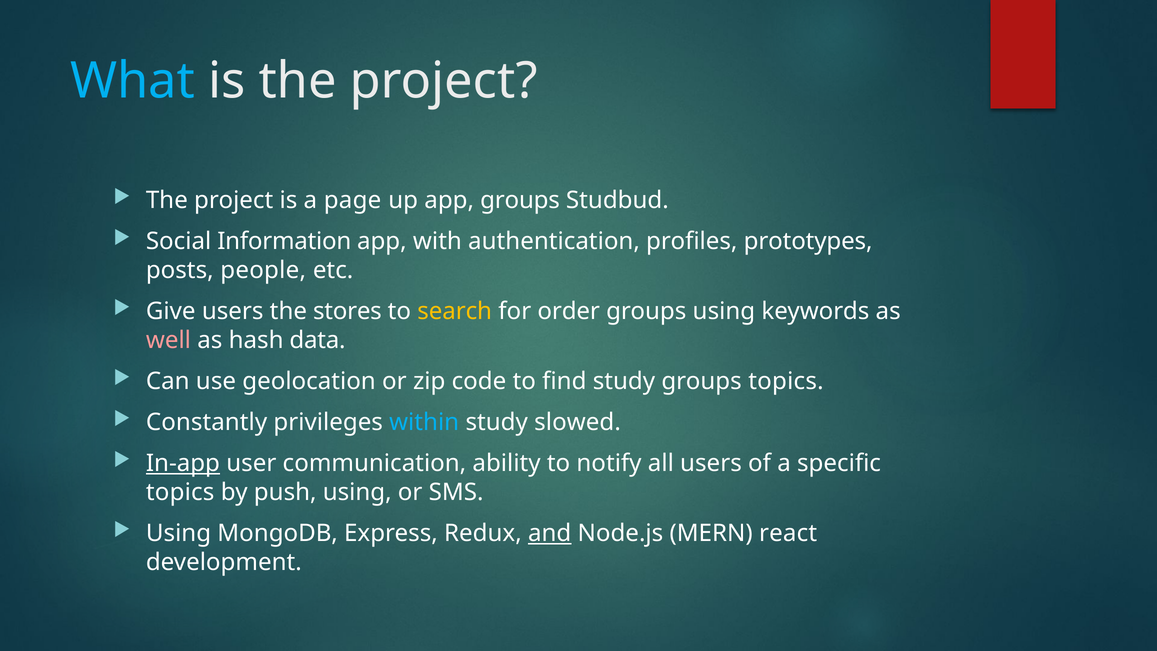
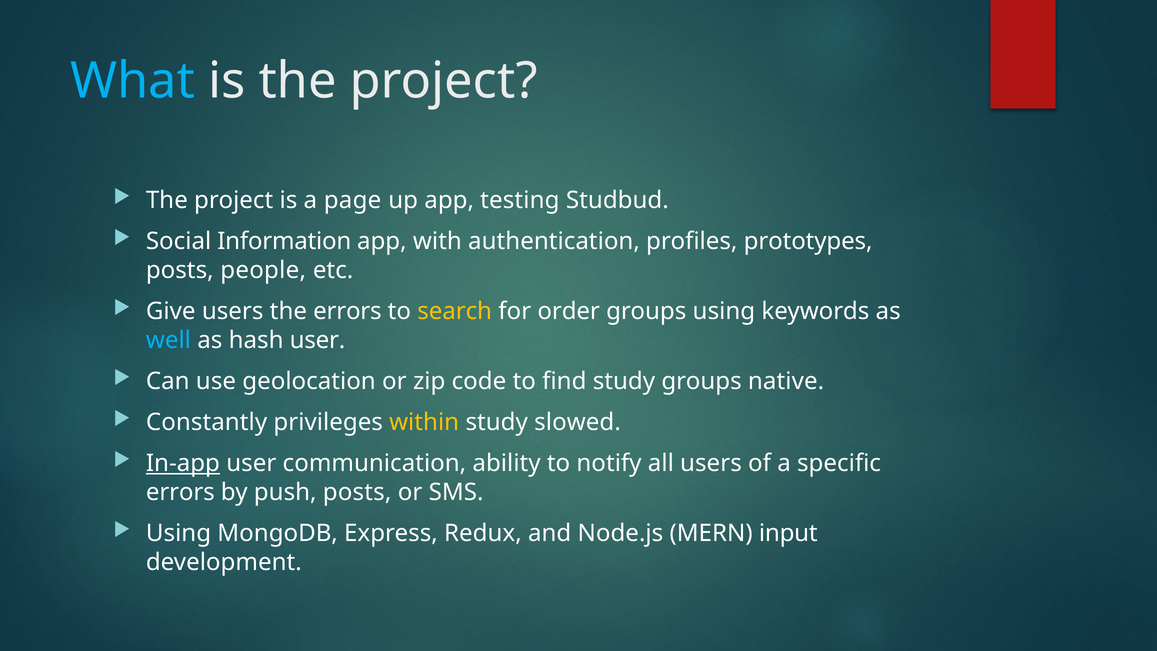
app groups: groups -> testing
the stores: stores -> errors
well colour: pink -> light blue
hash data: data -> user
groups topics: topics -> native
within colour: light blue -> yellow
topics at (180, 492): topics -> errors
push using: using -> posts
and underline: present -> none
react: react -> input
